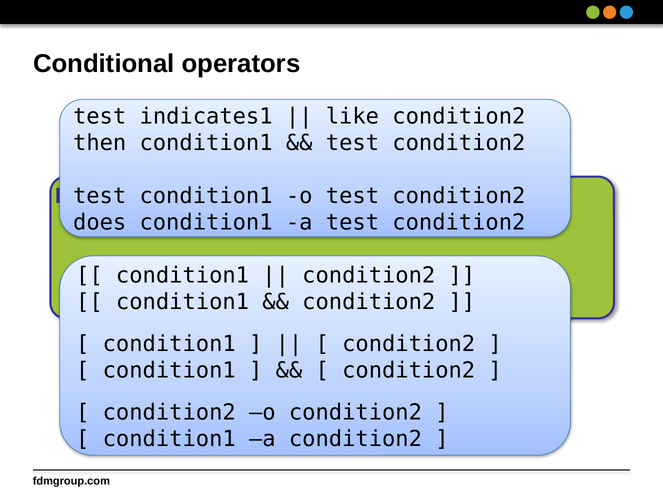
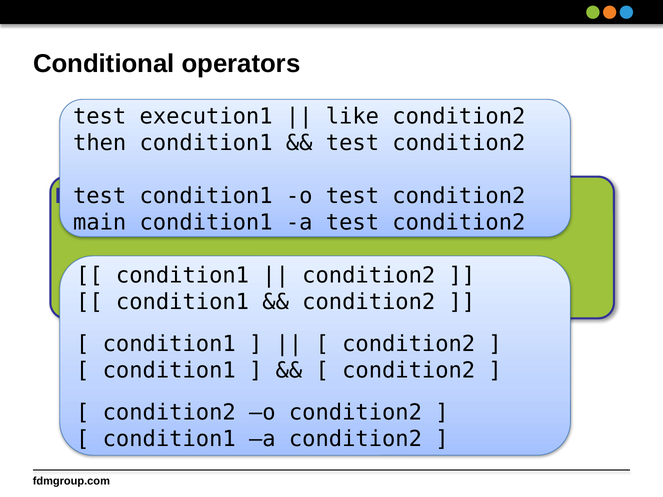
indicates1: indicates1 -> execution1
does: does -> main
